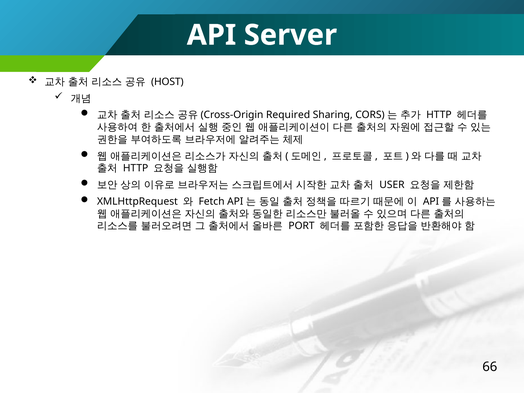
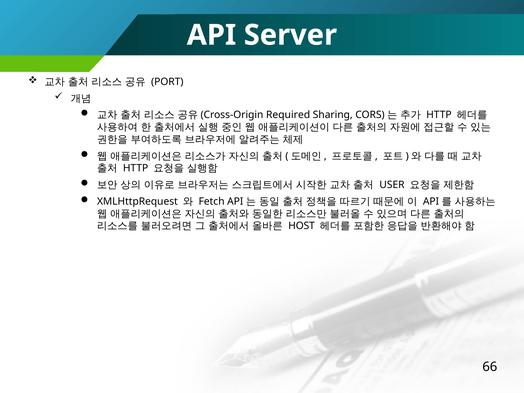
HOST: HOST -> PORT
PORT: PORT -> HOST
